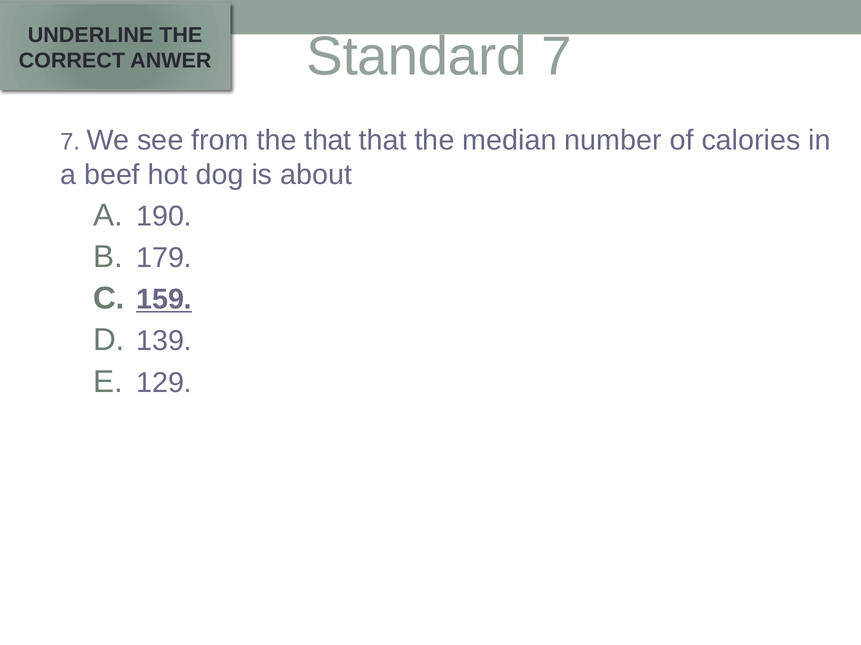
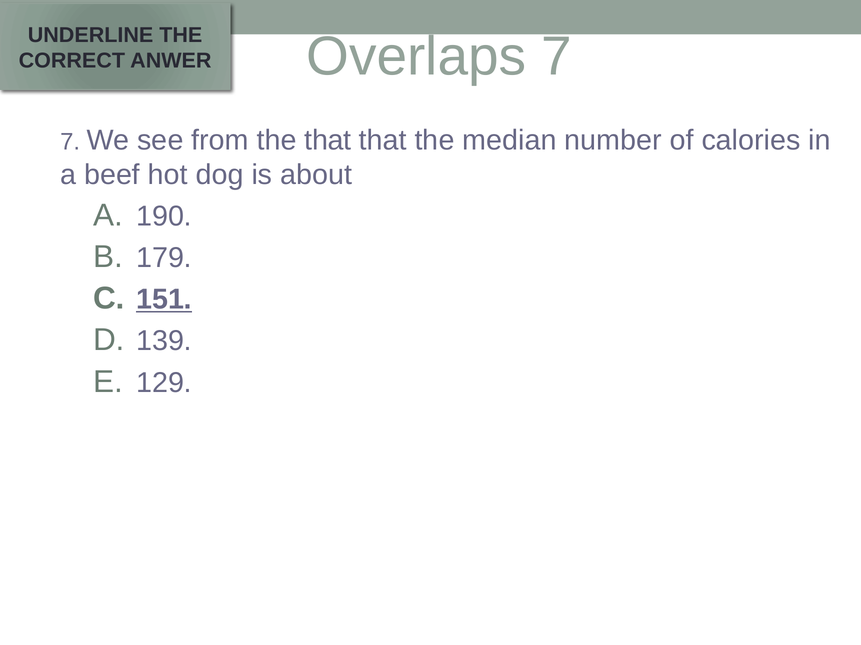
Standard: Standard -> Overlaps
159: 159 -> 151
